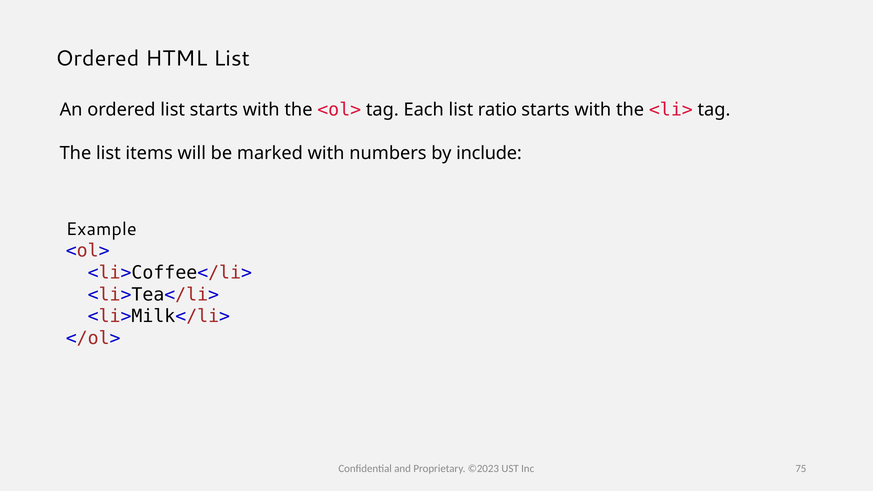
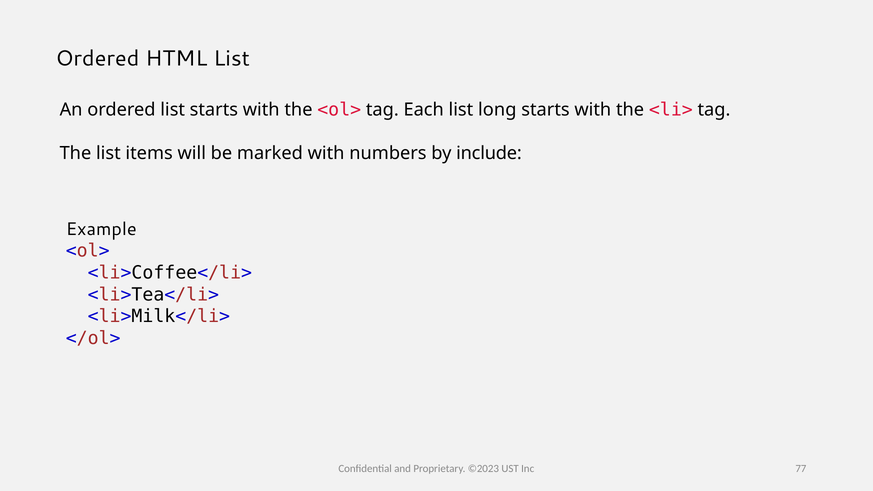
ratio: ratio -> long
75: 75 -> 77
